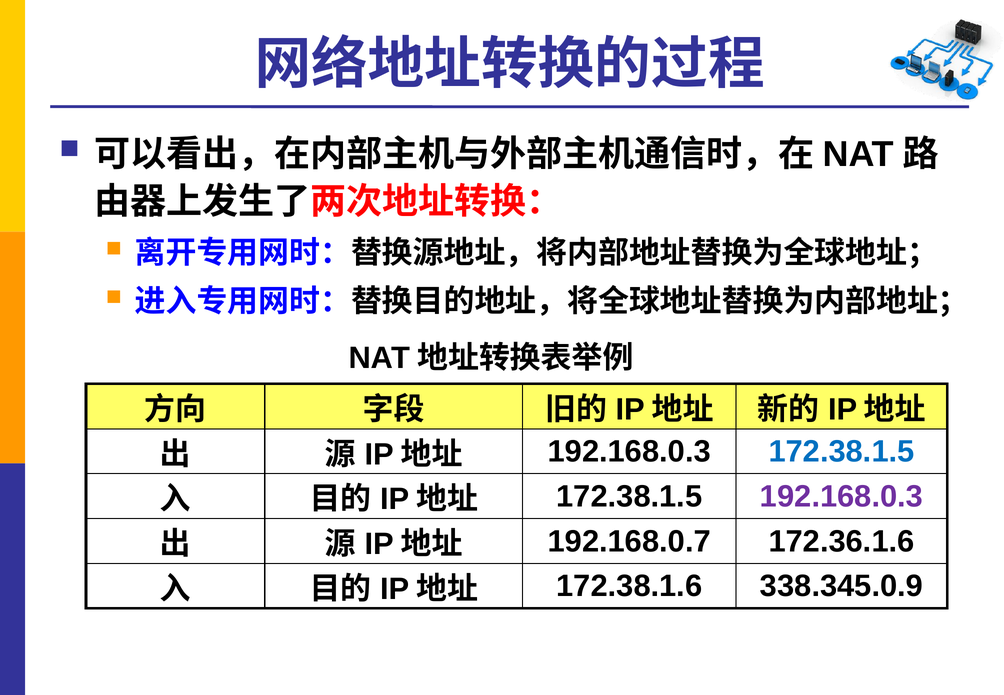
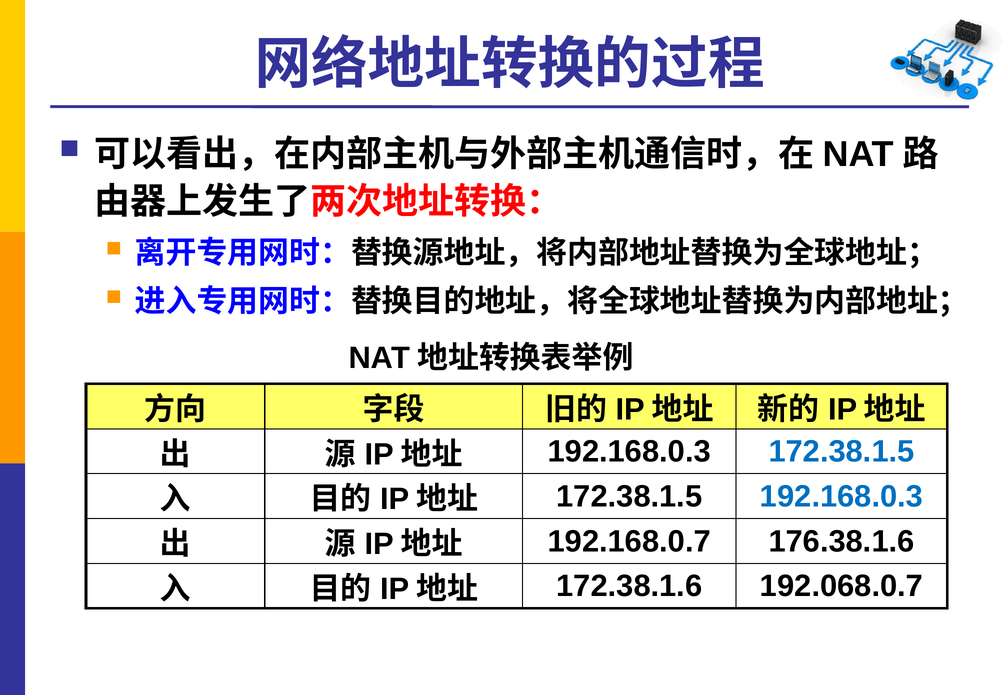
192.168.0.3 at (842, 497) colour: purple -> blue
172.36.1.6: 172.36.1.6 -> 176.38.1.6
338.345.0.9: 338.345.0.9 -> 192.068.0.7
